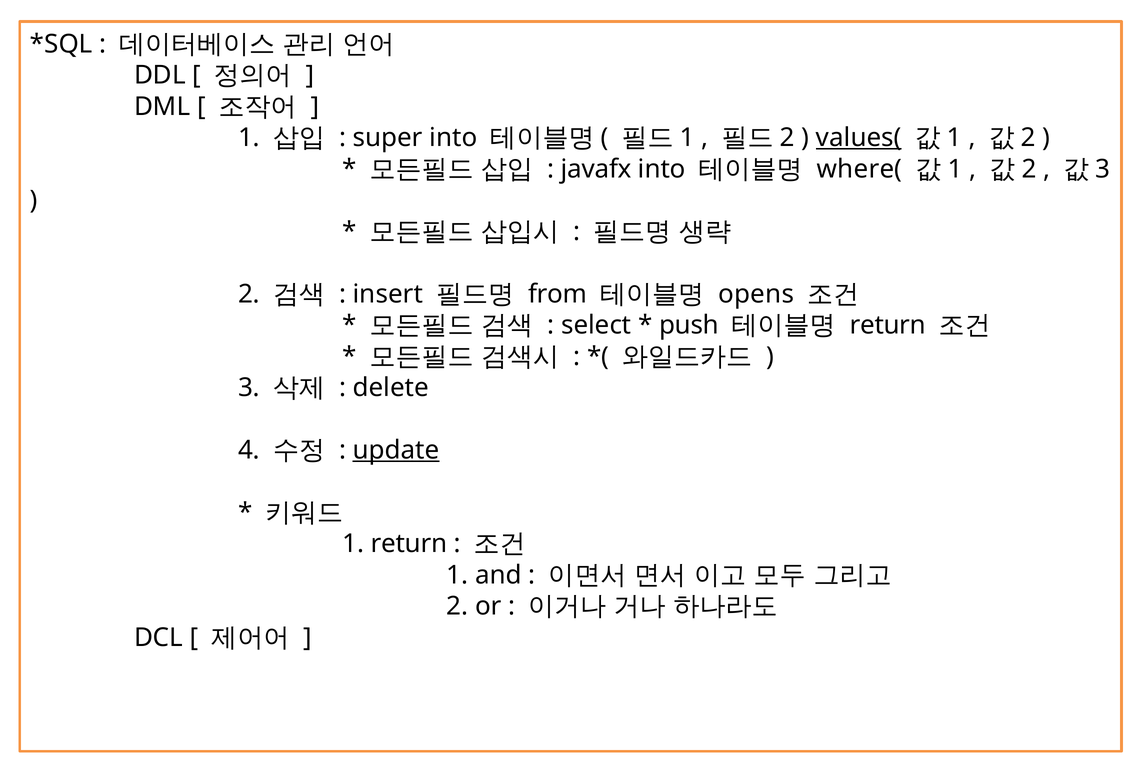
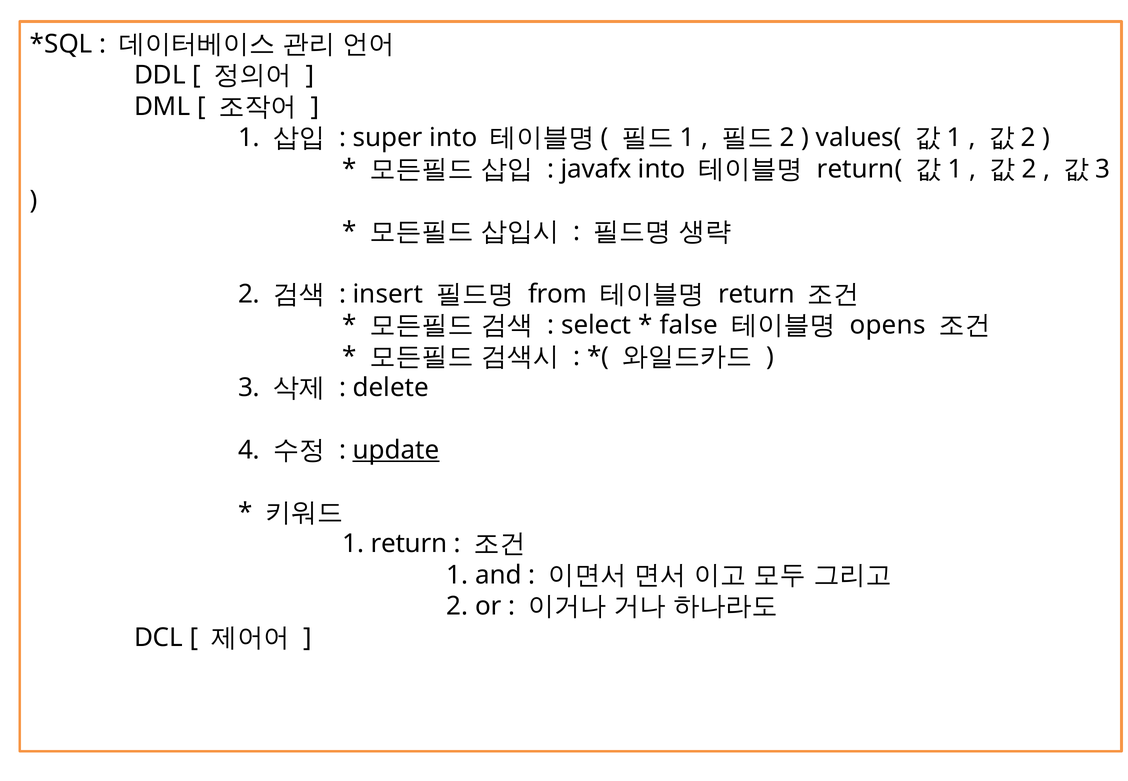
values( underline: present -> none
where(: where( -> return(
opens at (756, 294): opens -> return
push: push -> false
return at (888, 325): return -> opens
